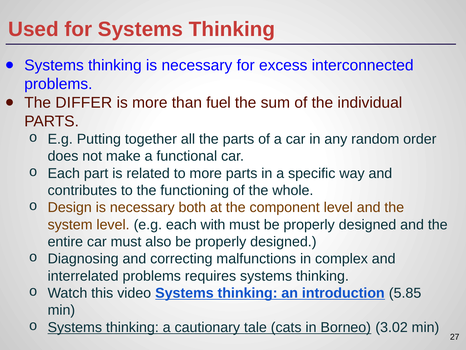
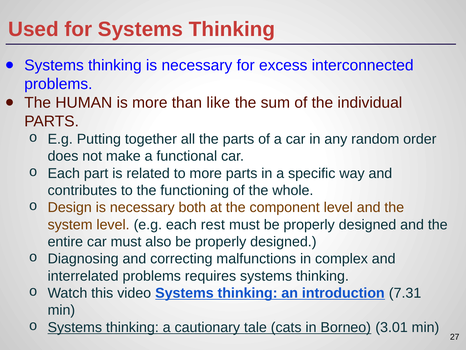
DIFFER: DIFFER -> HUMAN
fuel: fuel -> like
with: with -> rest
5.85: 5.85 -> 7.31
3.02: 3.02 -> 3.01
